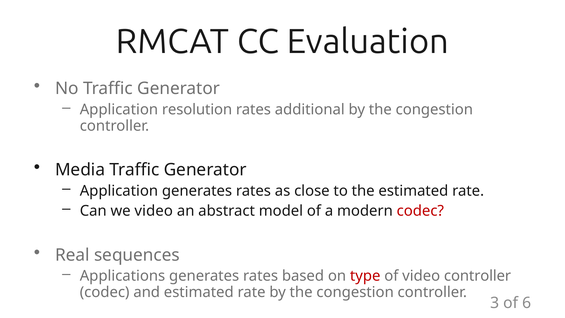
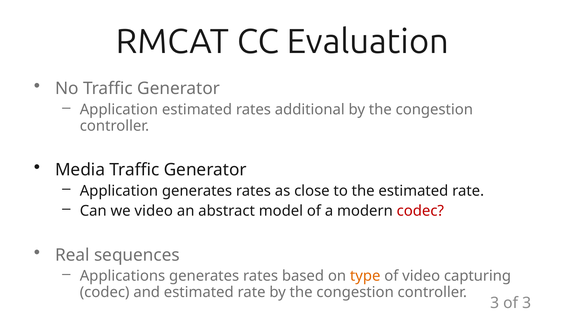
Application resolution: resolution -> estimated
type colour: red -> orange
video controller: controller -> capturing
of 6: 6 -> 3
